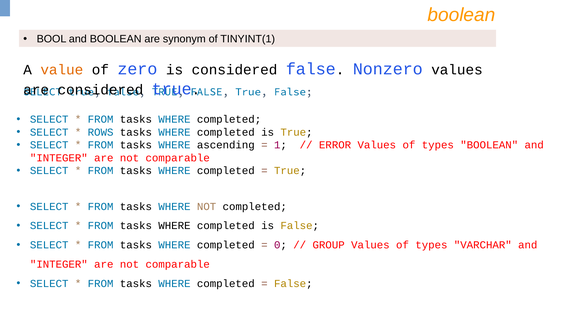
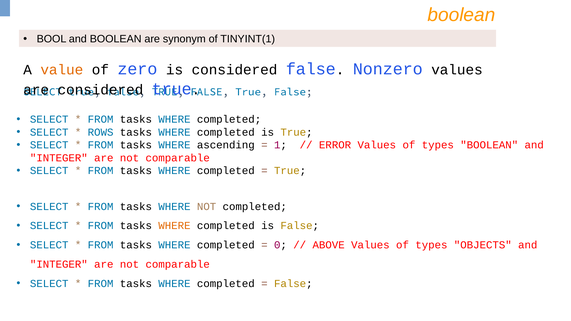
WHERE at (174, 226) colour: black -> orange
GROUP: GROUP -> ABOVE
VARCHAR: VARCHAR -> OBJECTS
